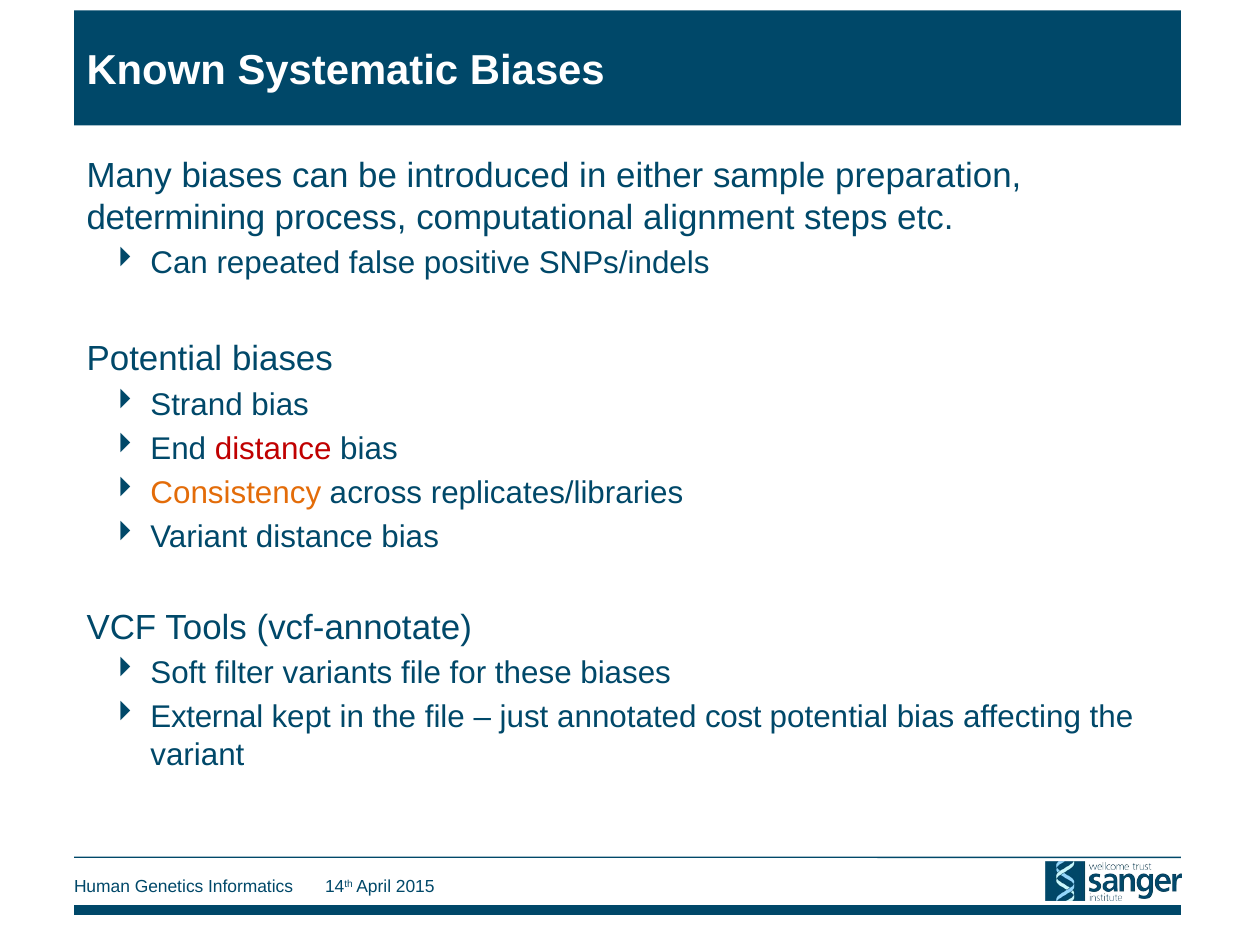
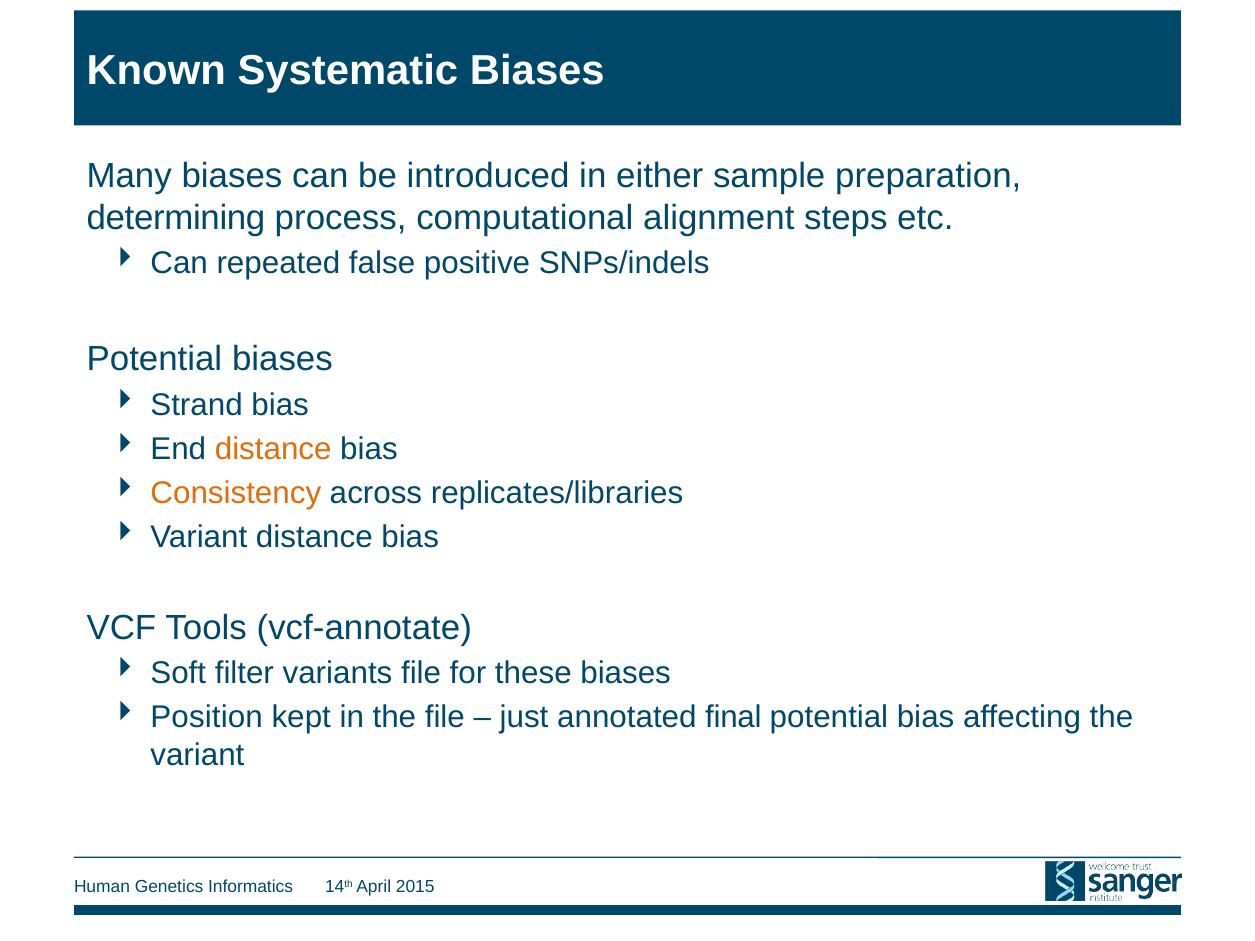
distance at (273, 449) colour: red -> orange
External: External -> Position
cost: cost -> final
